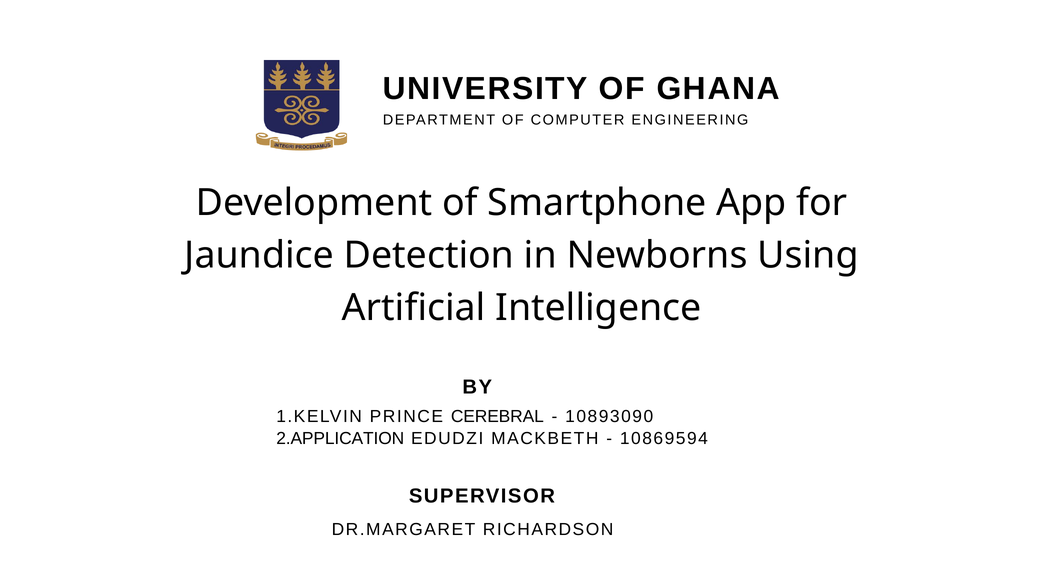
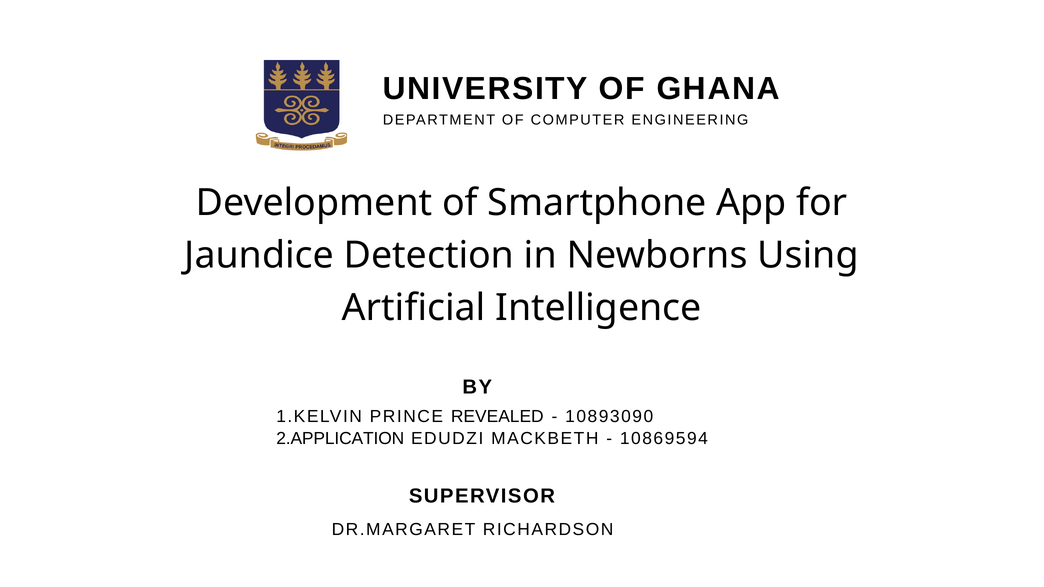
CEREBRAL: CEREBRAL -> REVEALED
